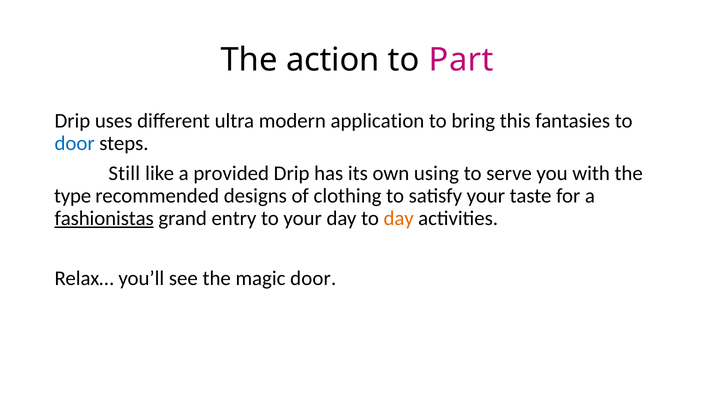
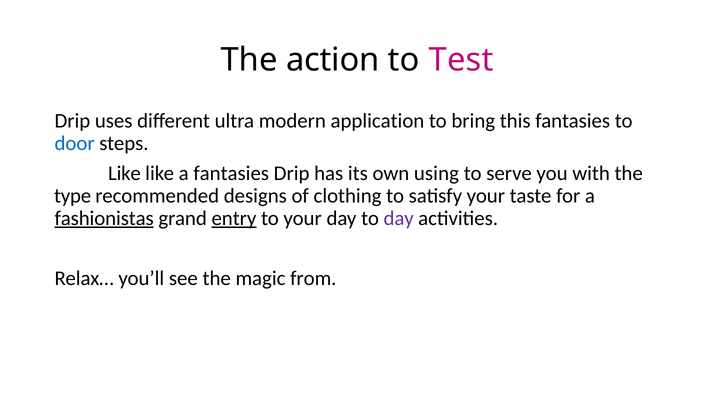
Part: Part -> Test
Still at (124, 173): Still -> Like
a provided: provided -> fantasies
entry underline: none -> present
day at (399, 218) colour: orange -> purple
magic door: door -> from
